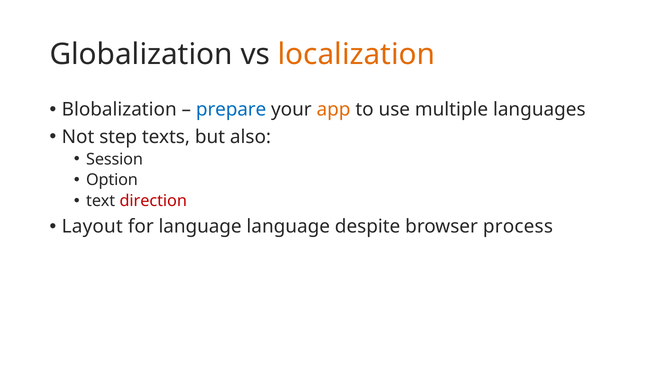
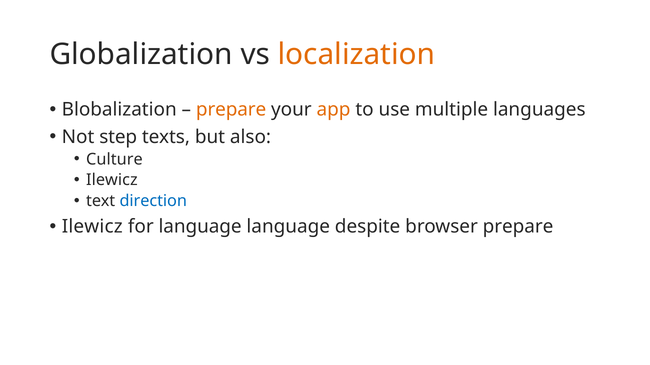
prepare at (231, 110) colour: blue -> orange
Session: Session -> Culture
Option at (112, 180): Option -> Ilewicz
direction colour: red -> blue
Layout at (92, 227): Layout -> Ilewicz
browser process: process -> prepare
